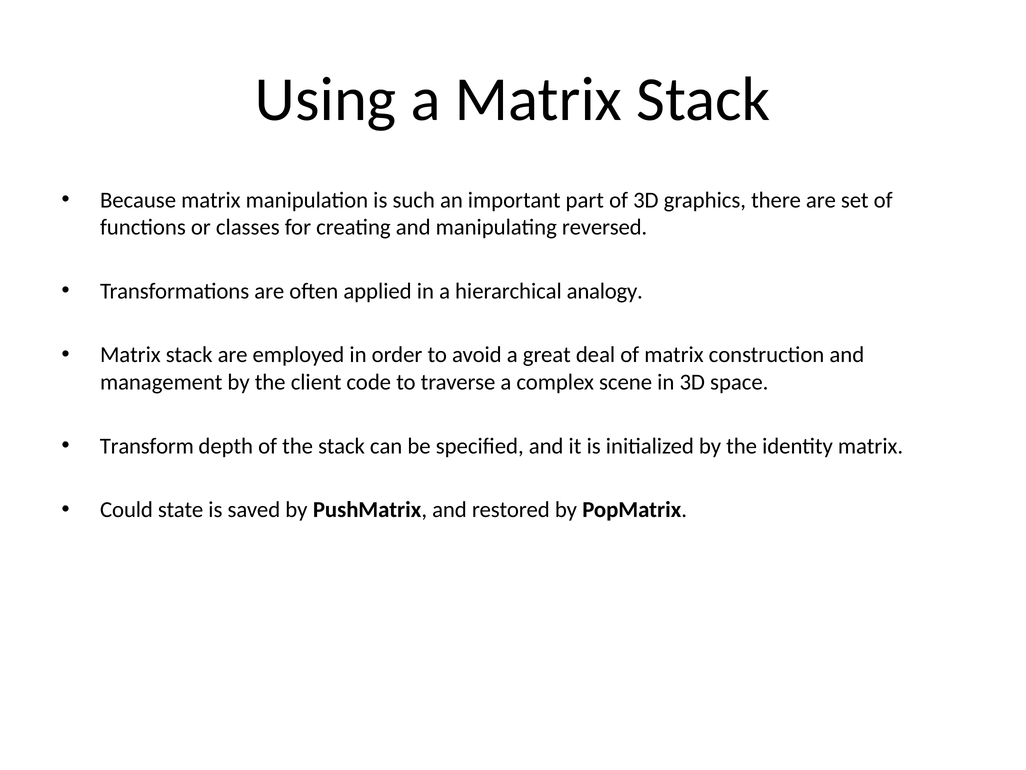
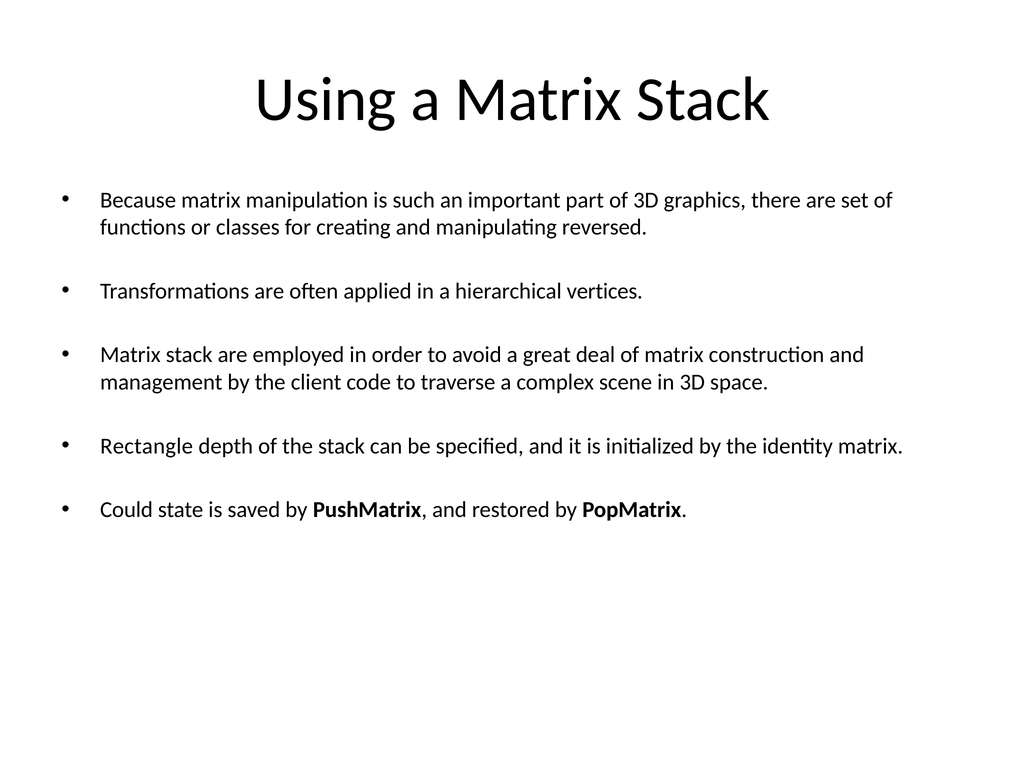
analogy: analogy -> vertices
Transform: Transform -> Rectangle
